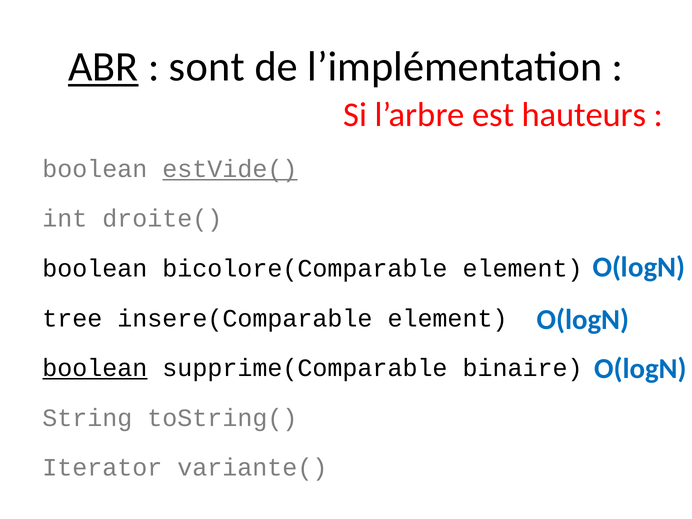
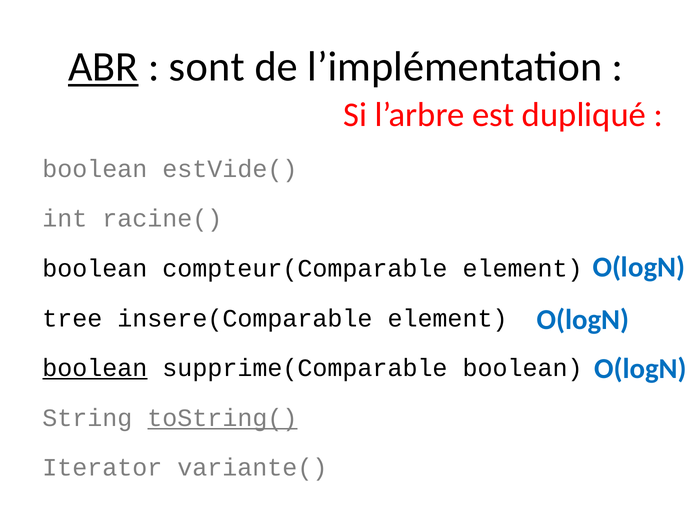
hauteurs: hauteurs -> dupliqué
estVide( underline: present -> none
droite(: droite( -> racine(
bicolore(Comparable: bicolore(Comparable -> compteur(Comparable
supprime(Comparable binaire: binaire -> boolean
toString( underline: none -> present
